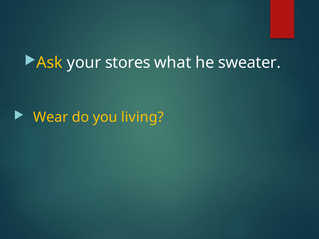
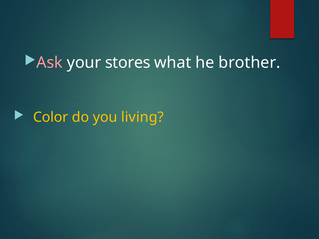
Ask colour: yellow -> pink
sweater: sweater -> brother
Wear: Wear -> Color
